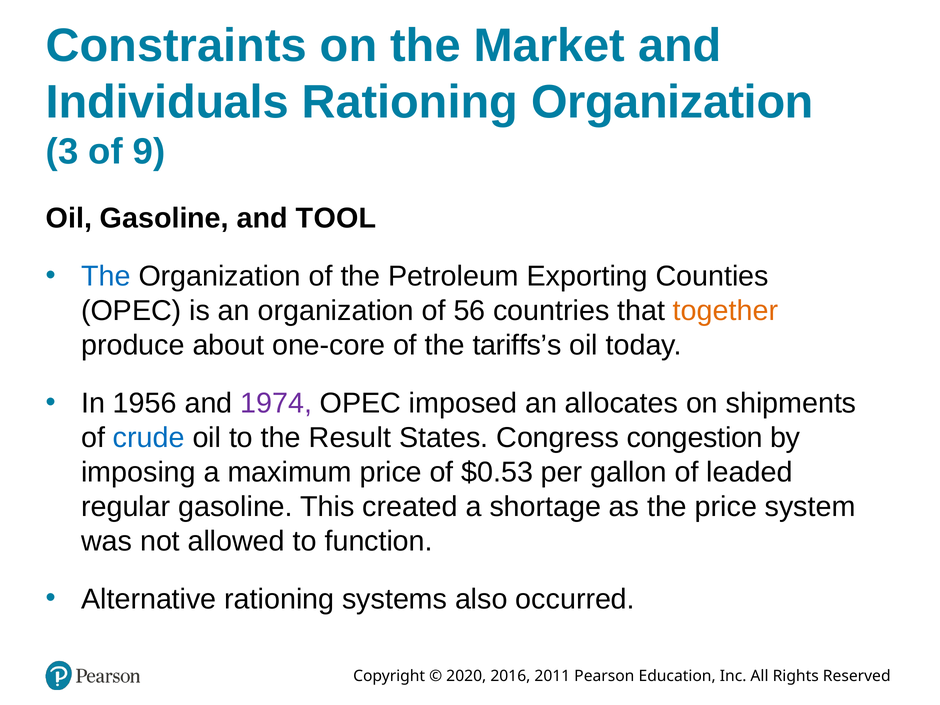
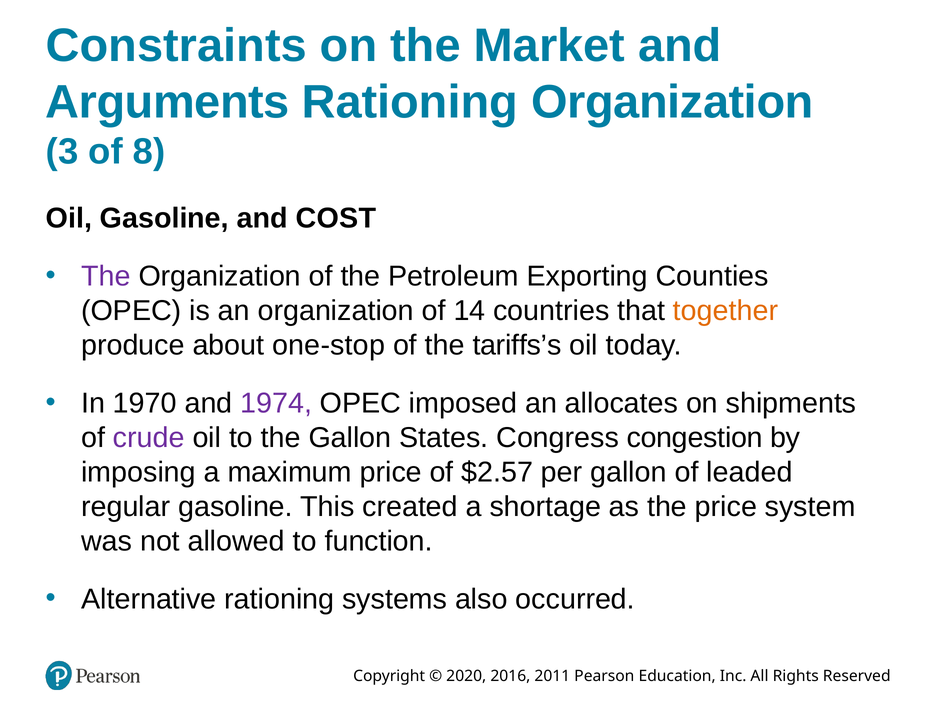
Individuals: Individuals -> Arguments
9: 9 -> 8
TOOL: TOOL -> COST
The at (106, 276) colour: blue -> purple
56: 56 -> 14
one-core: one-core -> one-stop
1956: 1956 -> 1970
crude colour: blue -> purple
the Result: Result -> Gallon
$0.53: $0.53 -> $2.57
